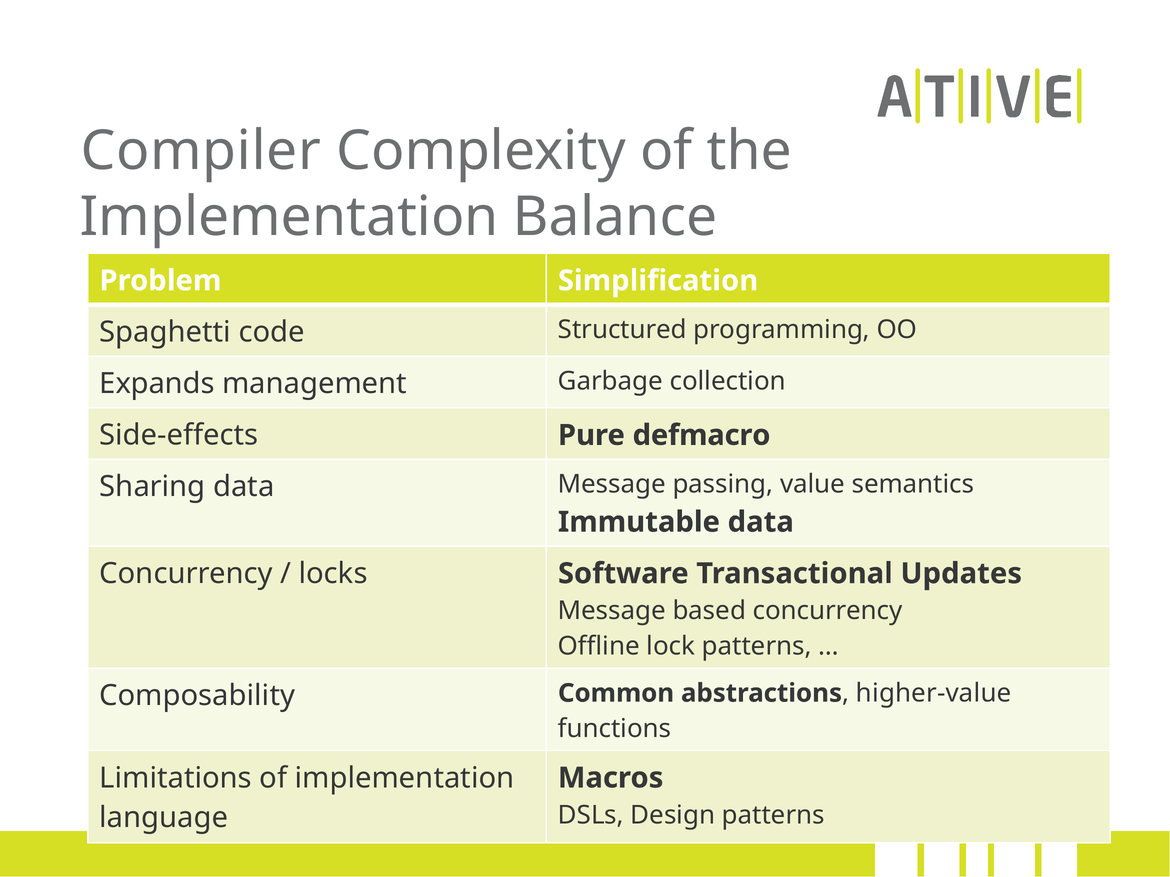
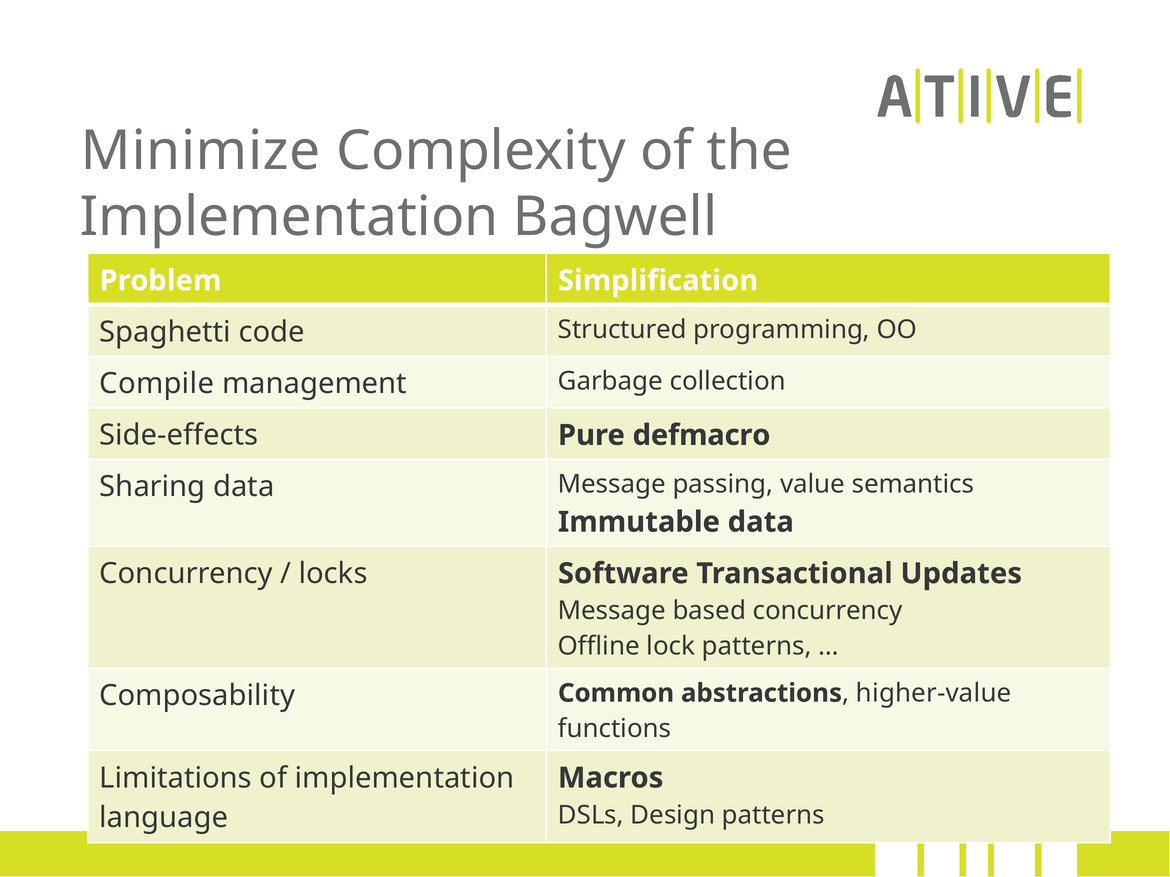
Compiler: Compiler -> Minimize
Balance: Balance -> Bagwell
Expands: Expands -> Compile
